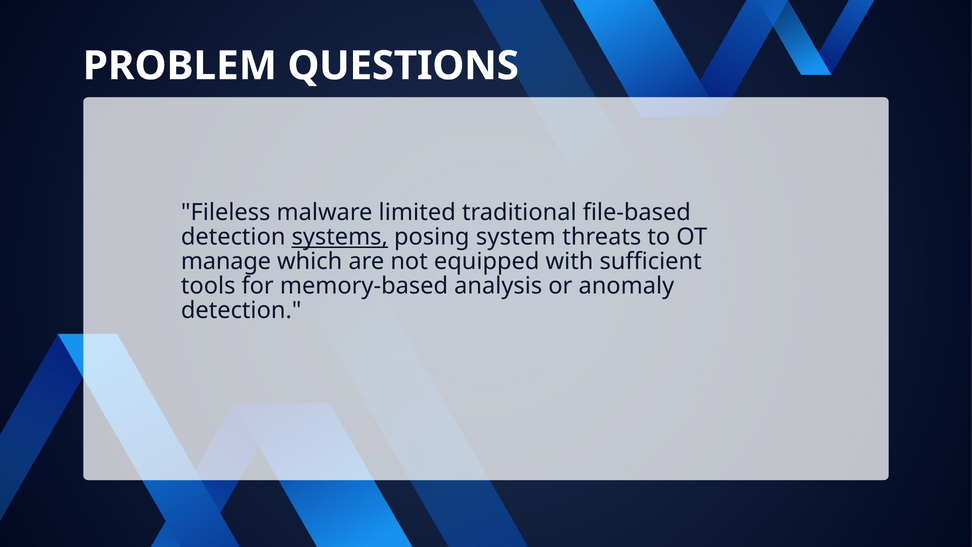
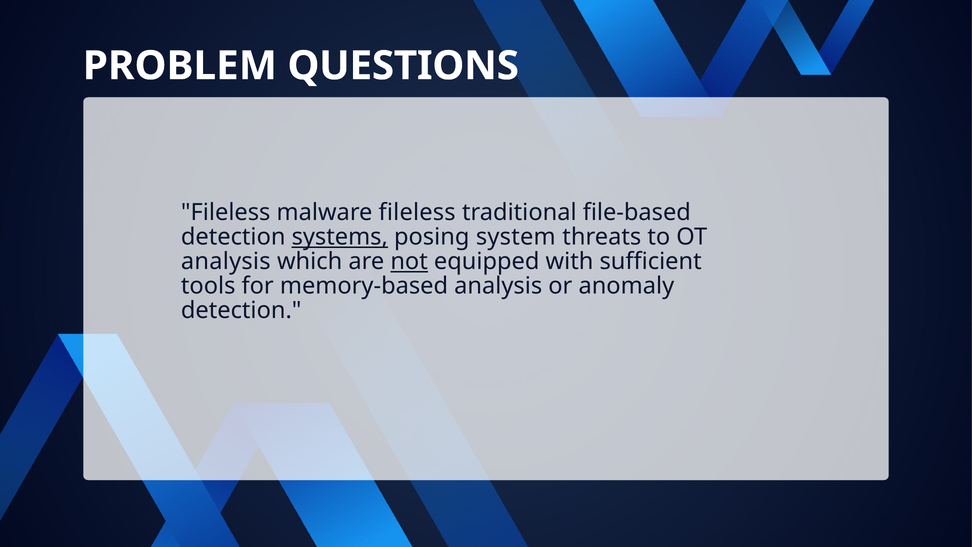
malware limited: limited -> fileless
manage at (226, 261): manage -> analysis
not underline: none -> present
